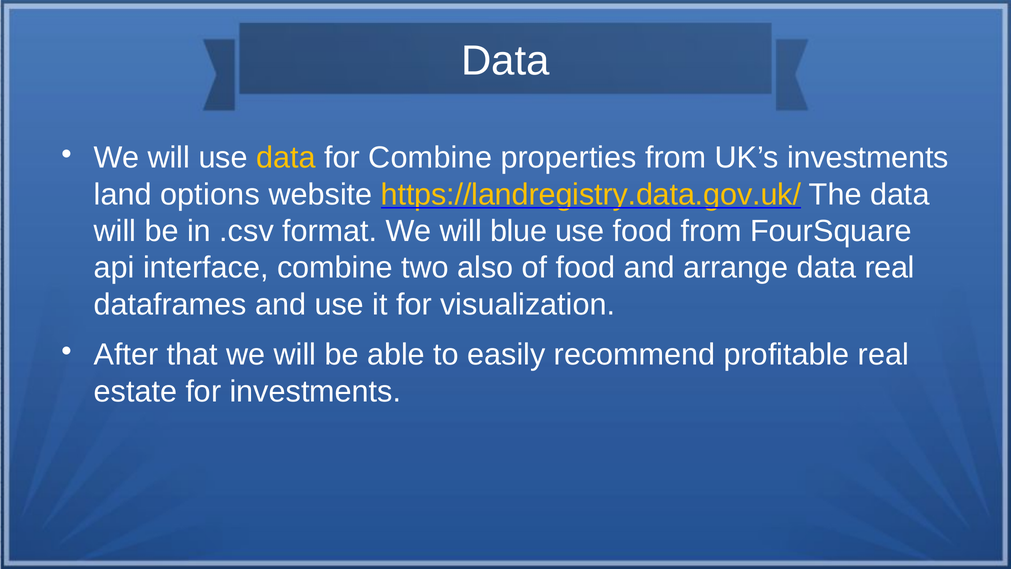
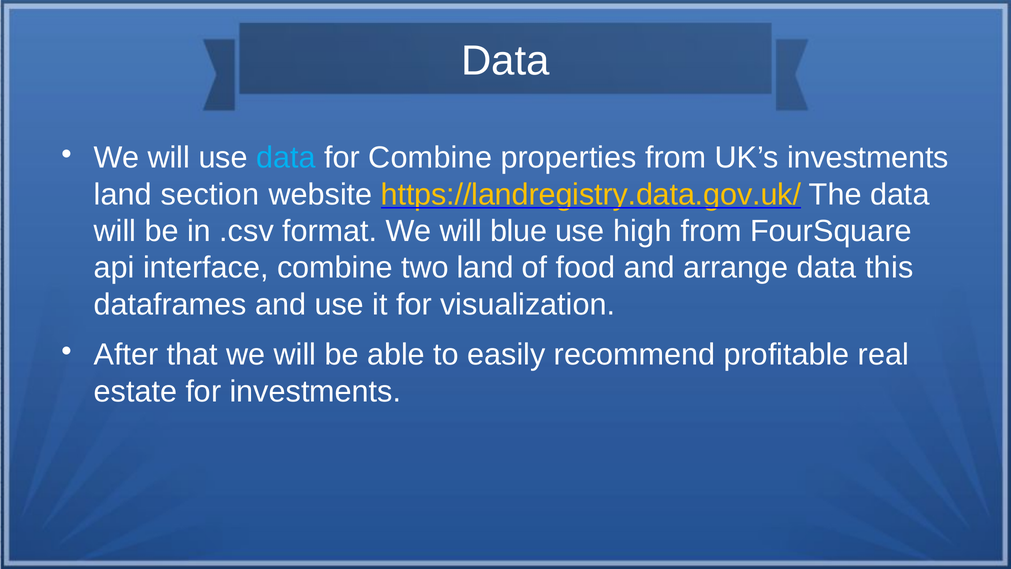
data at (286, 158) colour: yellow -> light blue
options: options -> section
use food: food -> high
two also: also -> land
data real: real -> this
